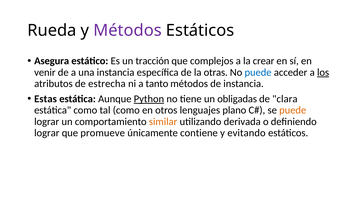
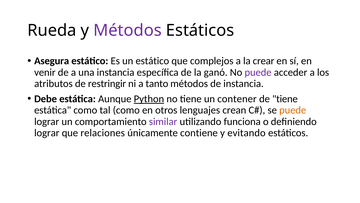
un tracción: tracción -> estático
otras: otras -> ganó
puede at (258, 72) colour: blue -> purple
los underline: present -> none
estrecha: estrecha -> restringir
Estas: Estas -> Debe
obligadas: obligadas -> contener
de clara: clara -> tiene
plano: plano -> crean
similar colour: orange -> purple
derivada: derivada -> funciona
promueve: promueve -> relaciones
